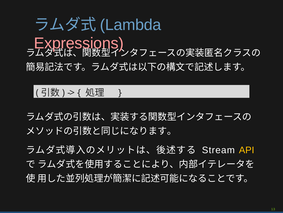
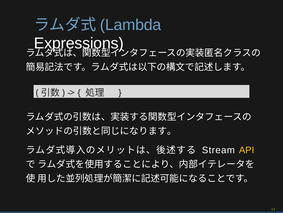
Expressions colour: pink -> white
